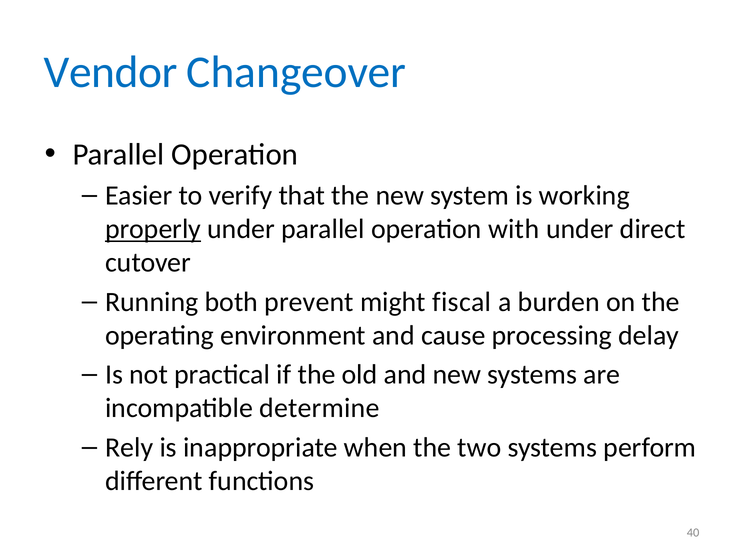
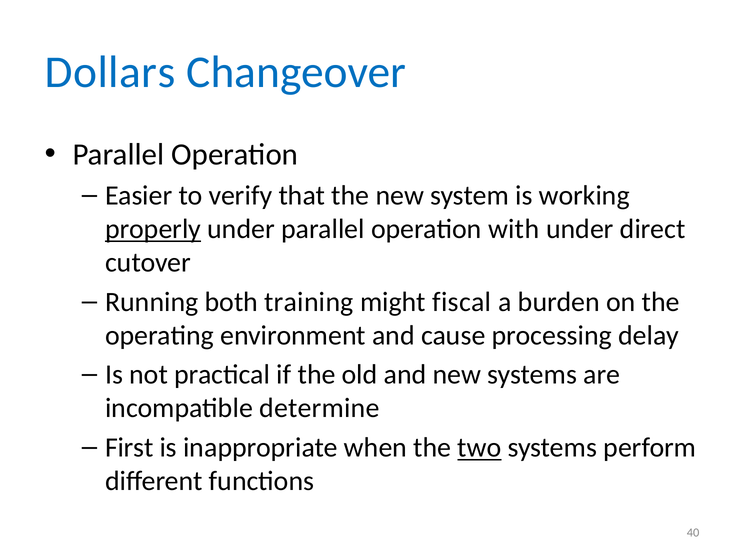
Vendor: Vendor -> Dollars
prevent: prevent -> training
Rely: Rely -> First
two underline: none -> present
